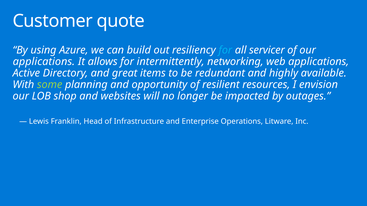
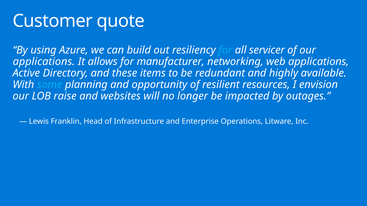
intermittently: intermittently -> manufacturer
great: great -> these
some colour: light green -> light blue
shop: shop -> raise
